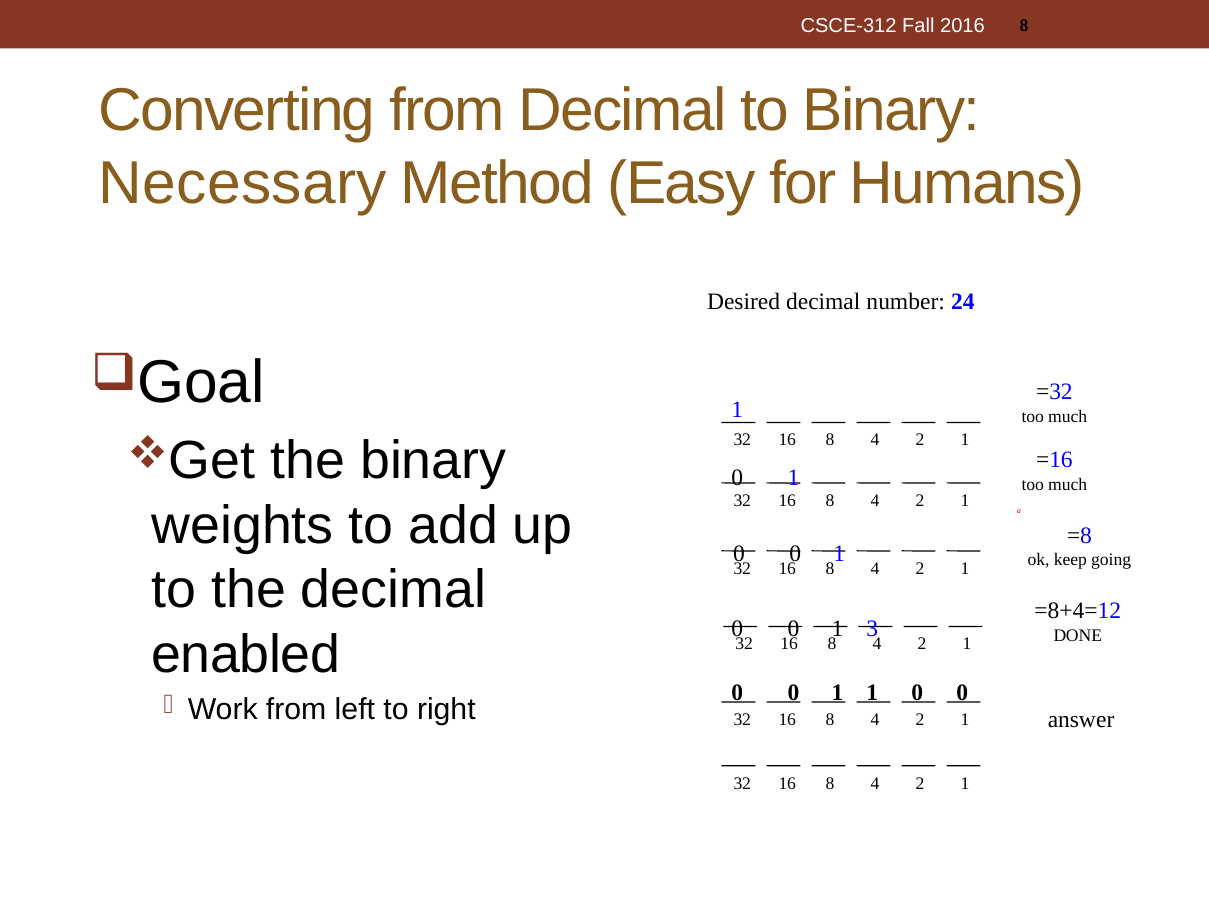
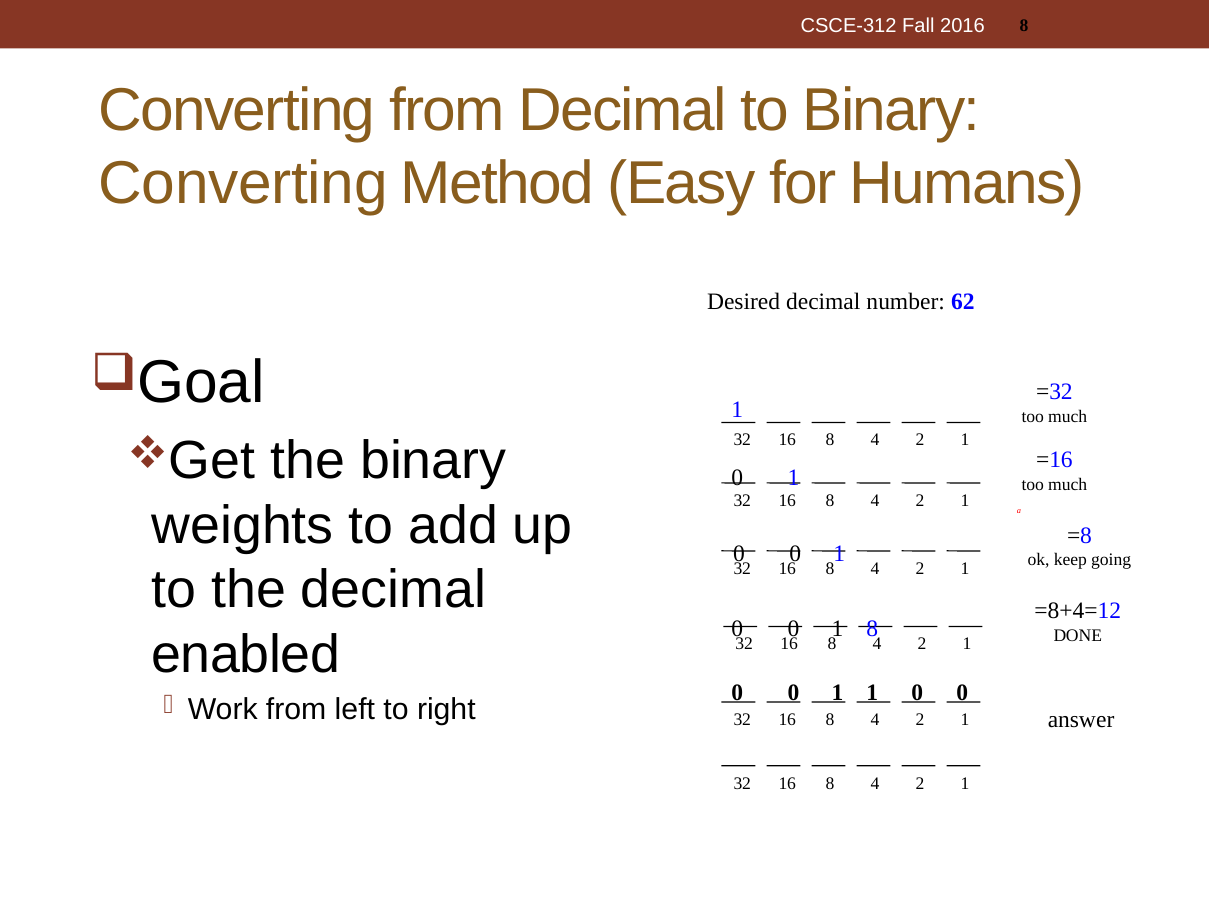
Necessary at (243, 183): Necessary -> Converting
24: 24 -> 62
1 3: 3 -> 8
